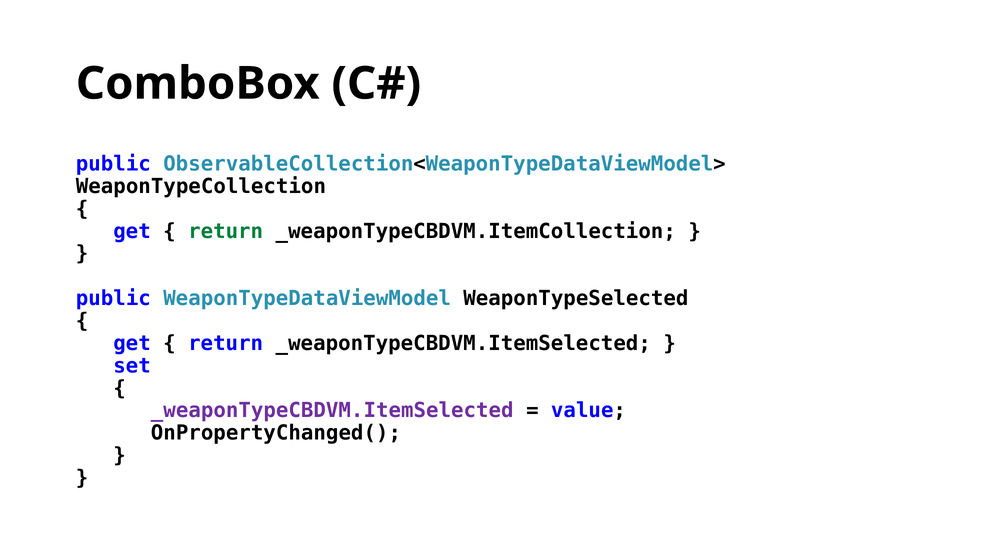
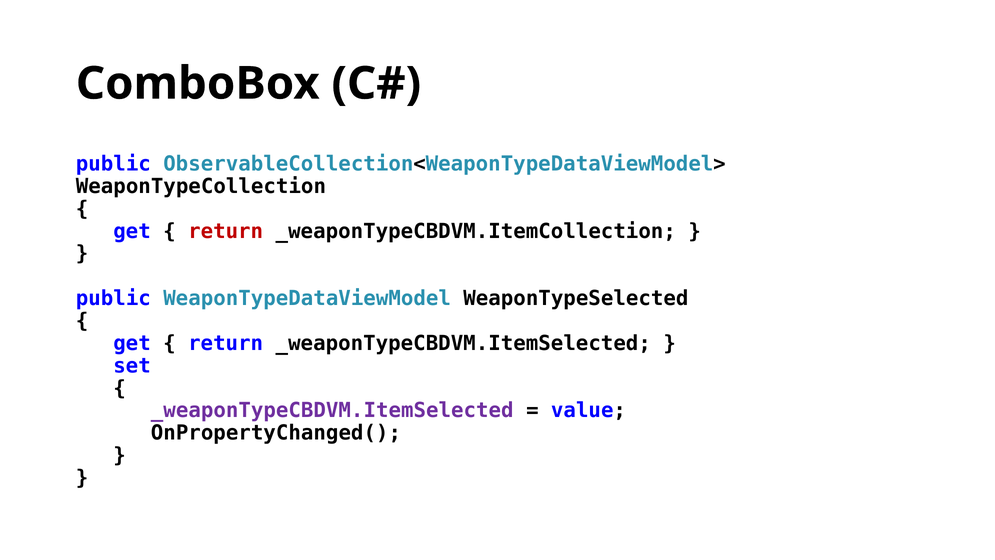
return at (226, 231) colour: green -> red
